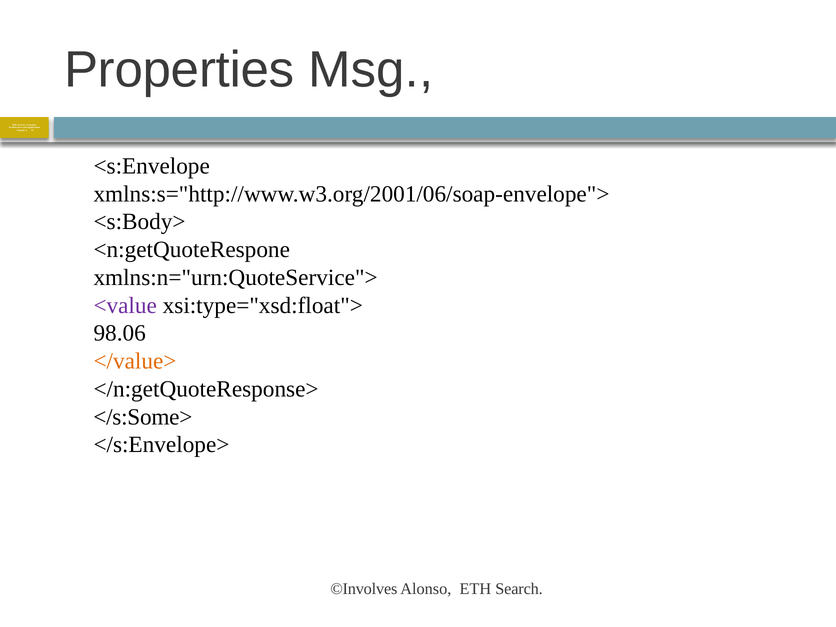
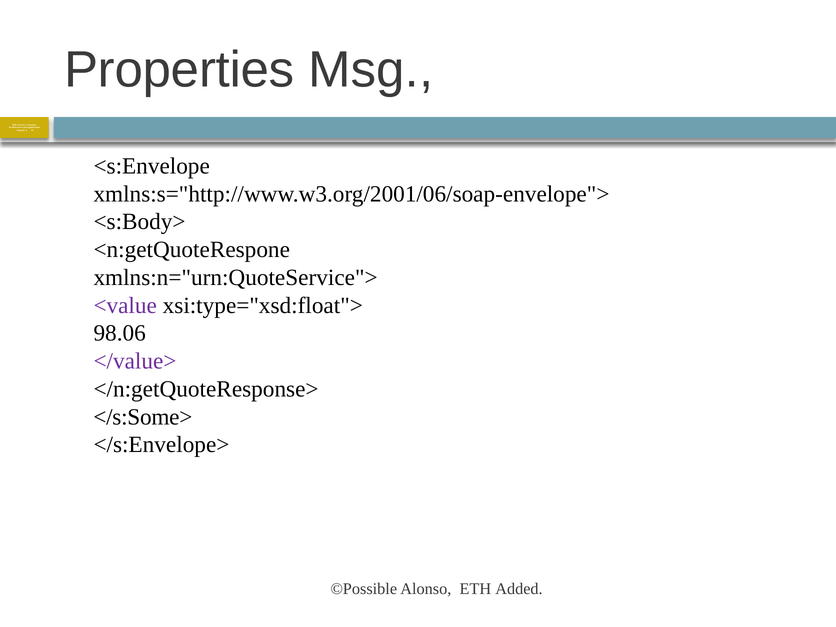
</value> colour: orange -> purple
©Involves: ©Involves -> ©Possible
Search: Search -> Added
